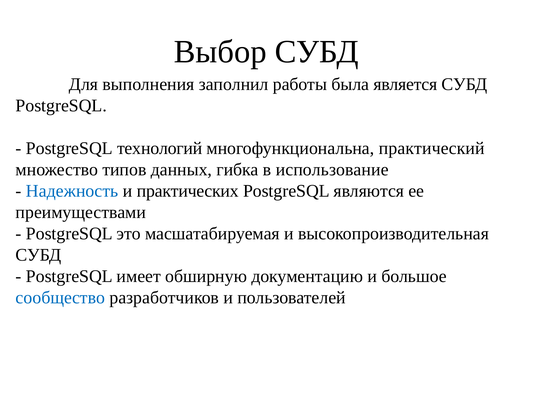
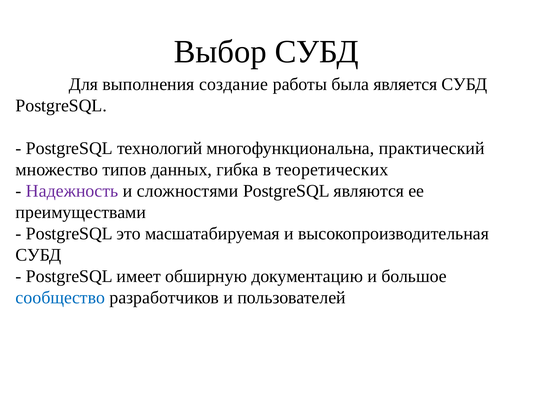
заполнил: заполнил -> создание
использование: использование -> теоретических
Надежность colour: blue -> purple
практических: практических -> сложностями
